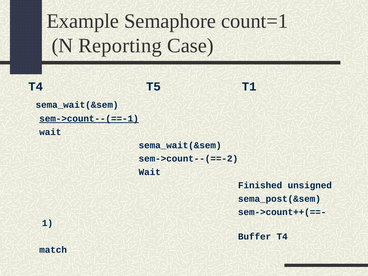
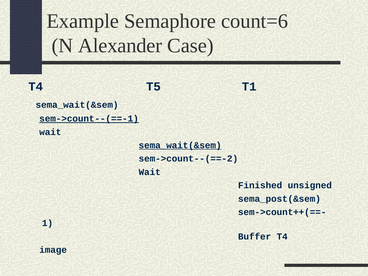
count=1: count=1 -> count=6
Reporting: Reporting -> Alexander
sema_wait(&sem at (180, 145) underline: none -> present
match: match -> image
